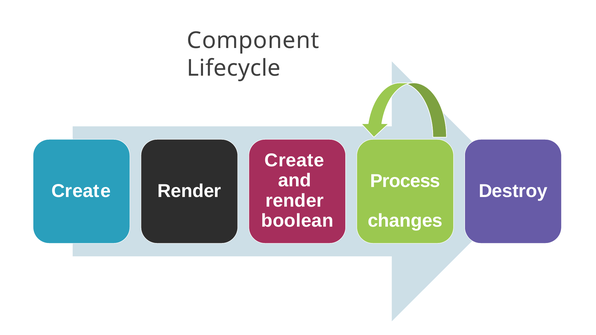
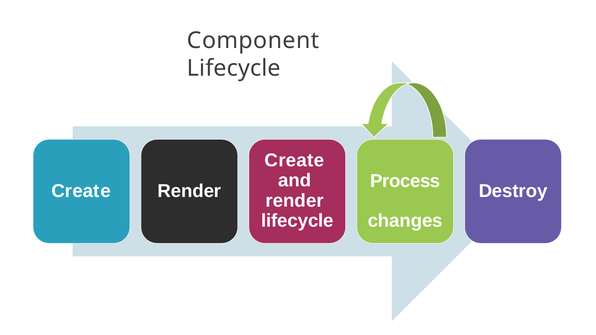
boolean at (297, 221): boolean -> lifecycle
